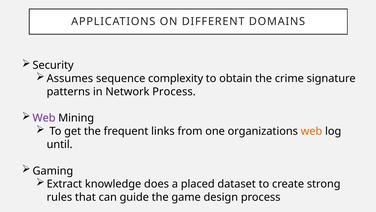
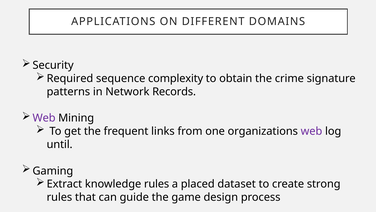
Assumes: Assumes -> Required
Network Process: Process -> Records
web at (311, 131) colour: orange -> purple
knowledge does: does -> rules
